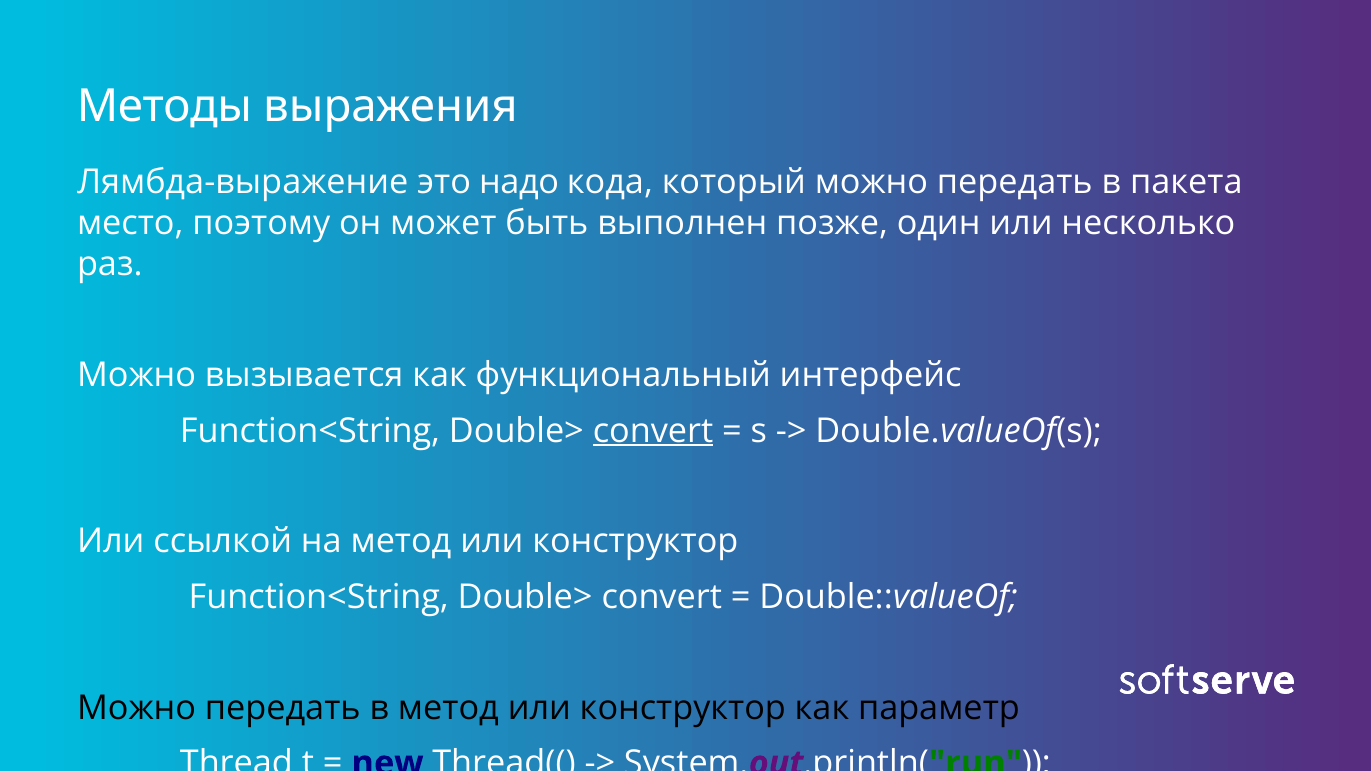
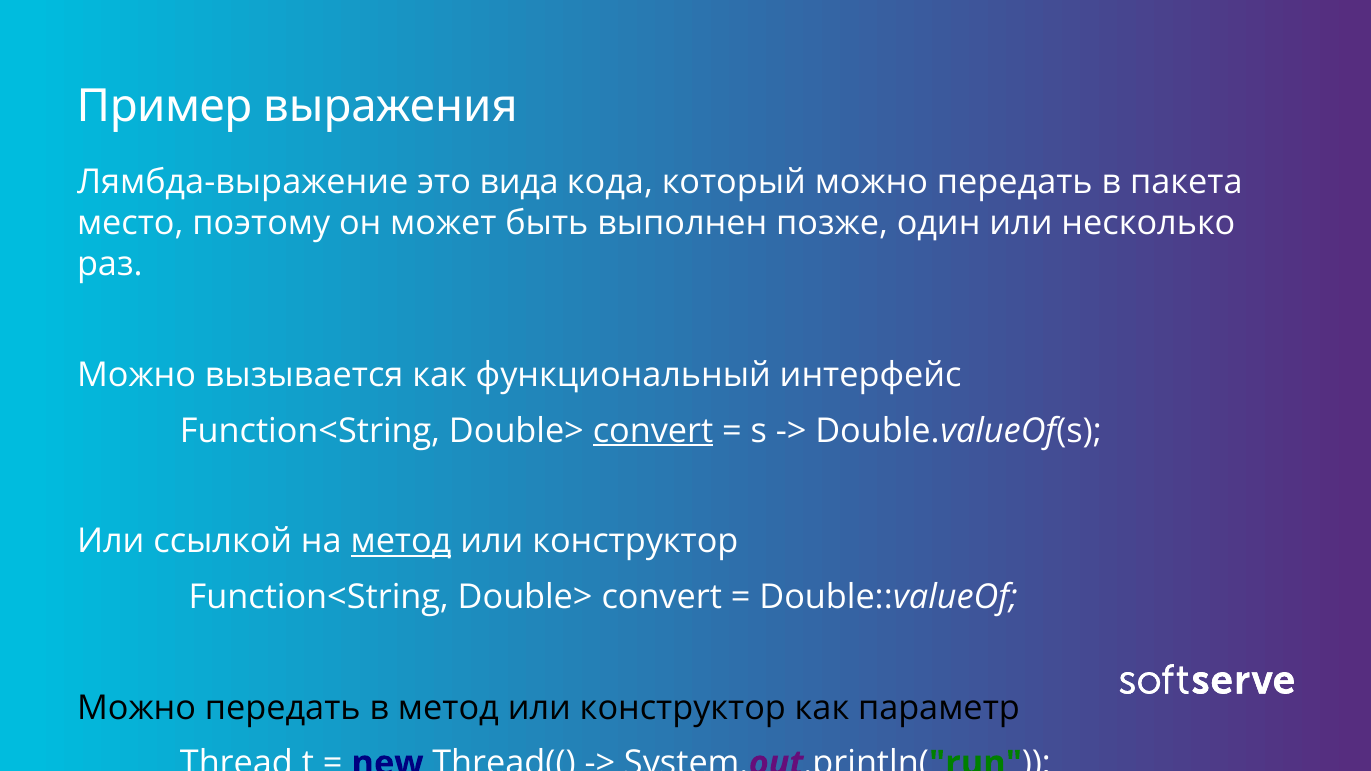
Методы: Методы -> Пример
надо: надо -> вида
метод at (401, 542) underline: none -> present
